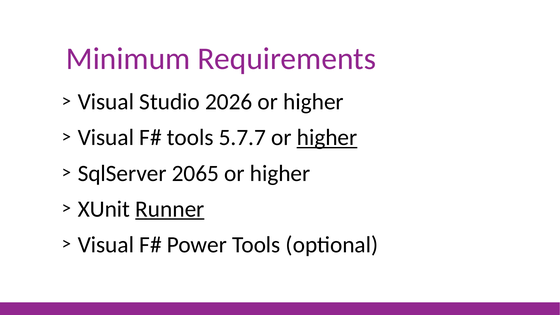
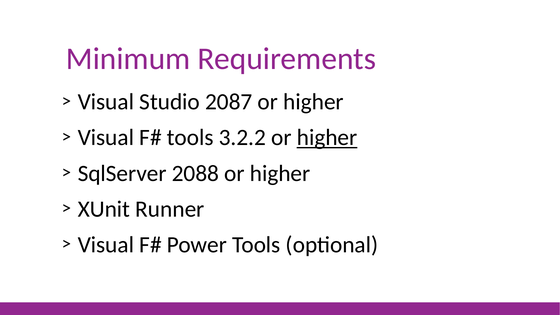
2026: 2026 -> 2087
5.7.7: 5.7.7 -> 3.2.2
2065: 2065 -> 2088
Runner underline: present -> none
